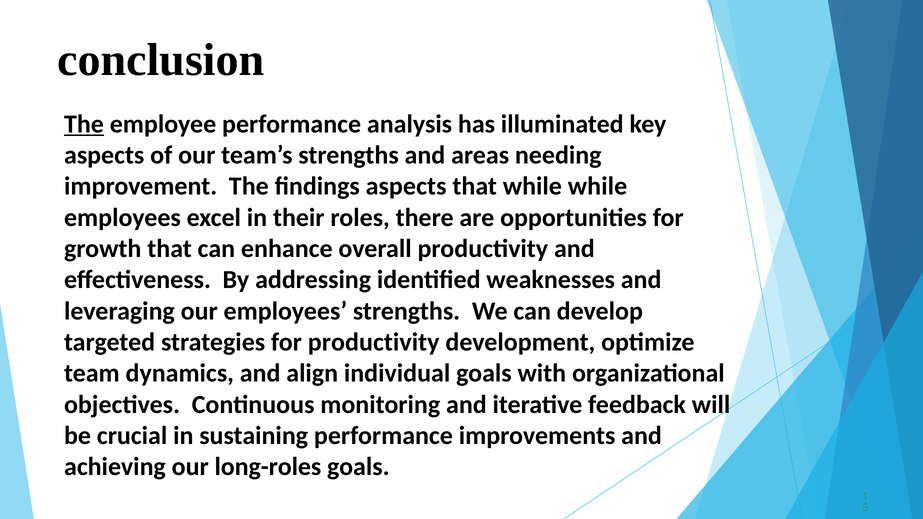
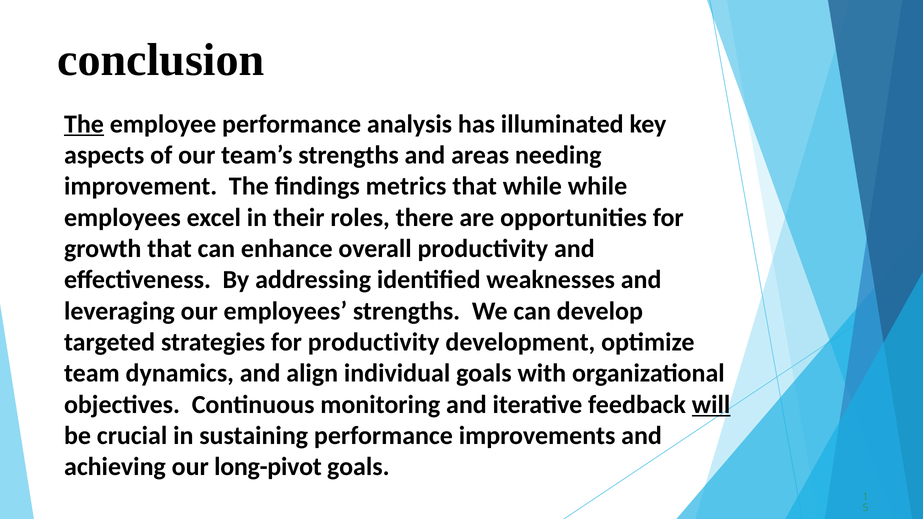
findings aspects: aspects -> metrics
will underline: none -> present
long-roles: long-roles -> long-pivot
